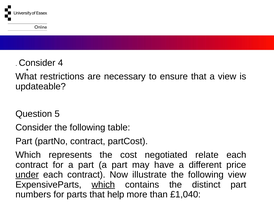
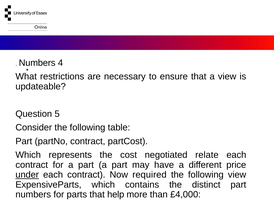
Consider at (37, 63): Consider -> Numbers
illustrate: illustrate -> required
which at (103, 184) underline: present -> none
£1,040: £1,040 -> £4,000
